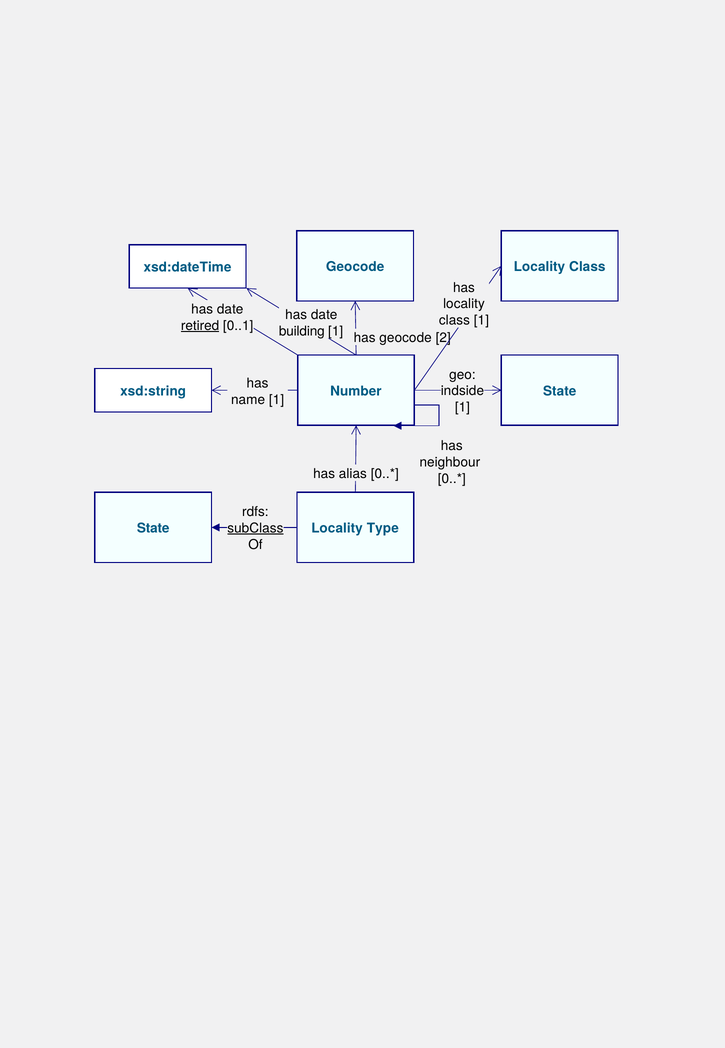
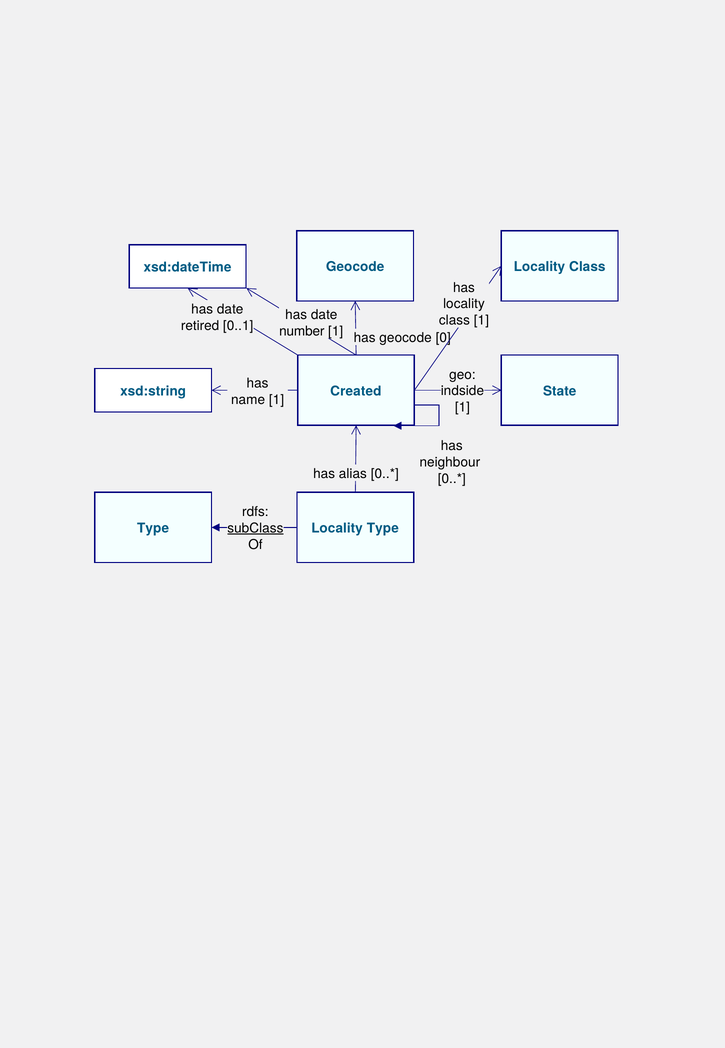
retired underline: present -> none
building: building -> number
2: 2 -> 0
Number: Number -> Created
State at (153, 528): State -> Type
